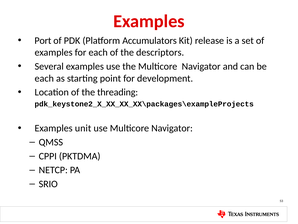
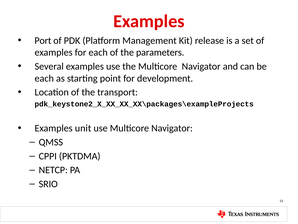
Accumulators: Accumulators -> Management
descriptors: descriptors -> parameters
threading: threading -> transport
